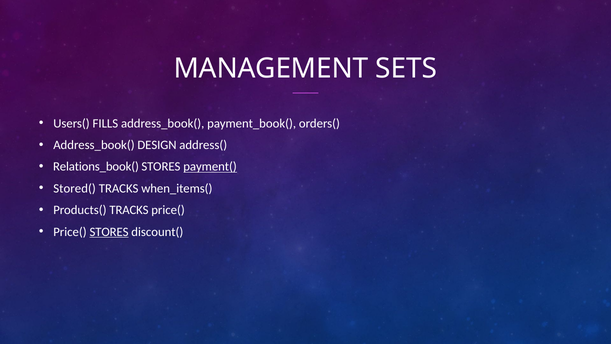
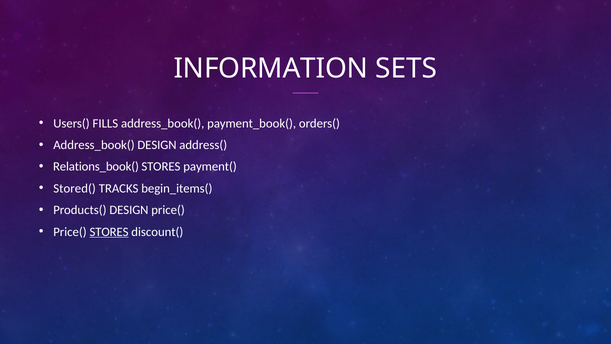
MANAGEMENT: MANAGEMENT -> INFORMATION
payment( underline: present -> none
when_items(: when_items( -> begin_items(
Products( TRACKS: TRACKS -> DESIGN
